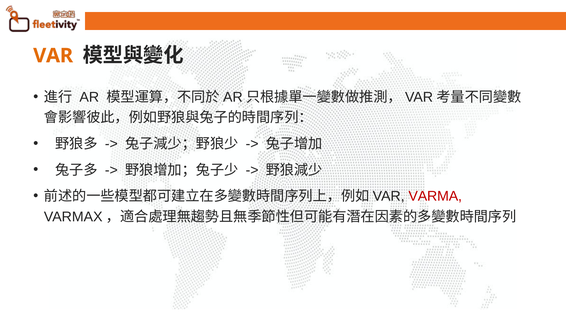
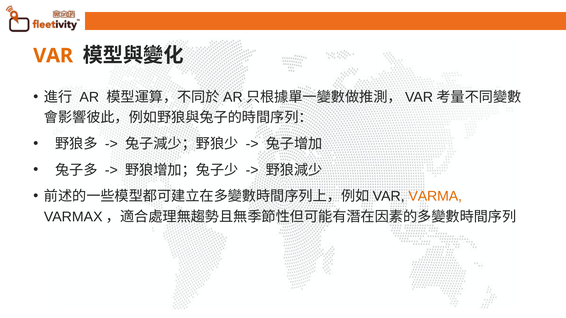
VARMA colour: red -> orange
